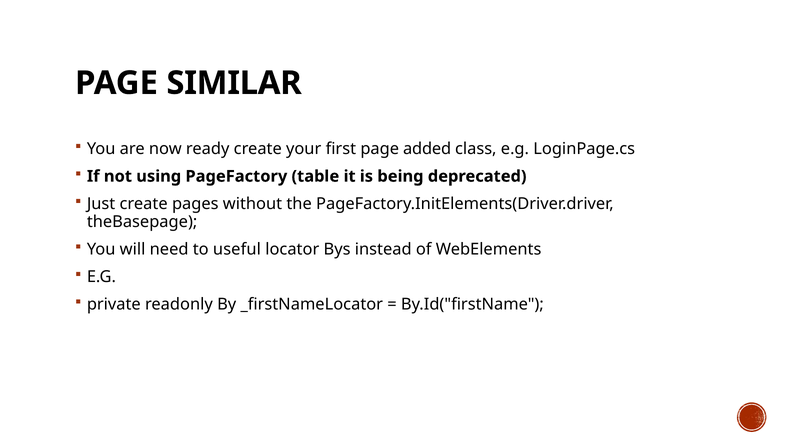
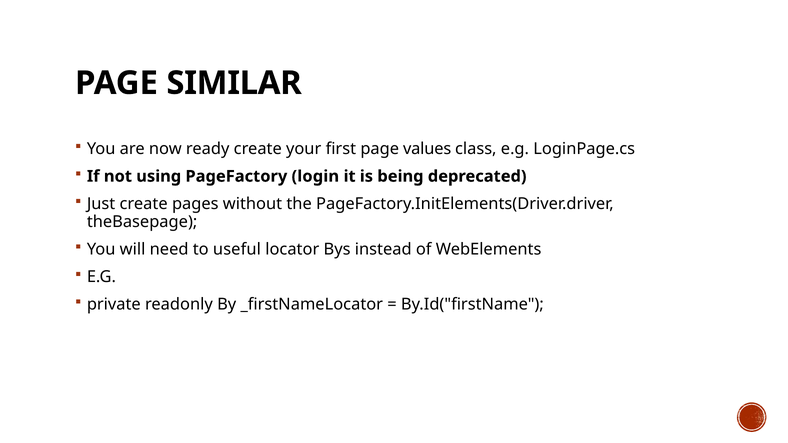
added: added -> values
table: table -> login
